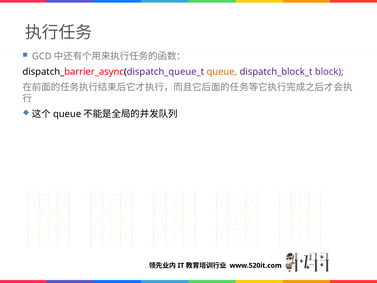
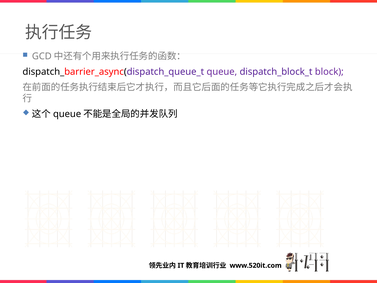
queue colour: orange -> purple
